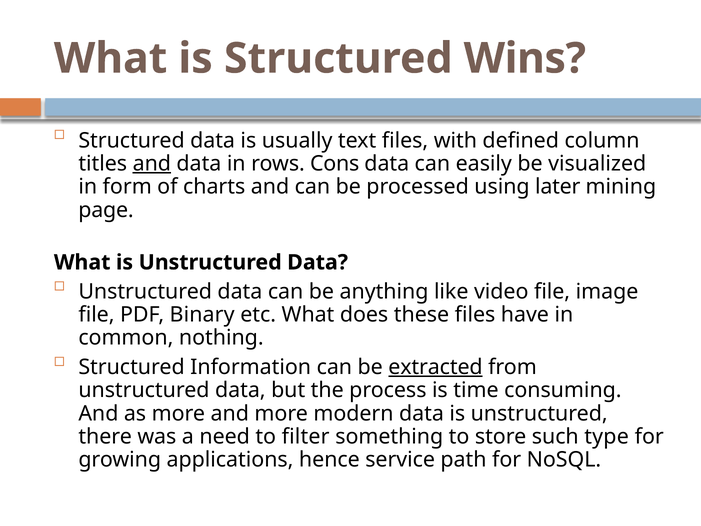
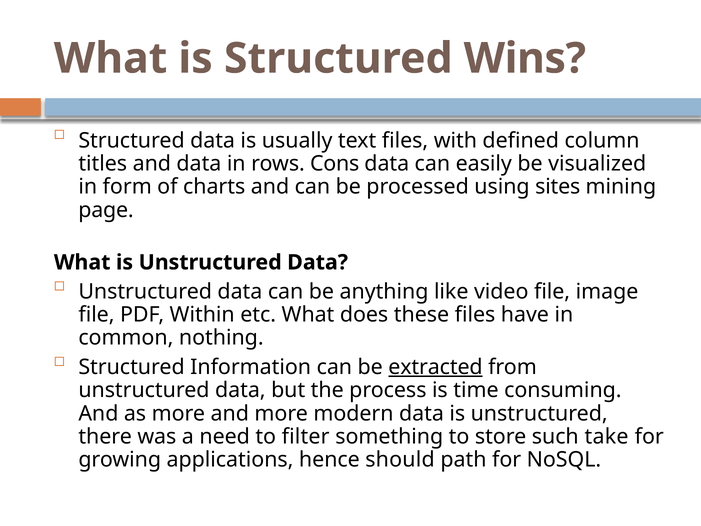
and at (152, 164) underline: present -> none
later: later -> sites
Binary: Binary -> Within
type: type -> take
service: service -> should
